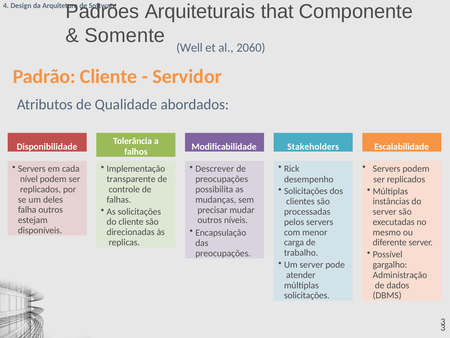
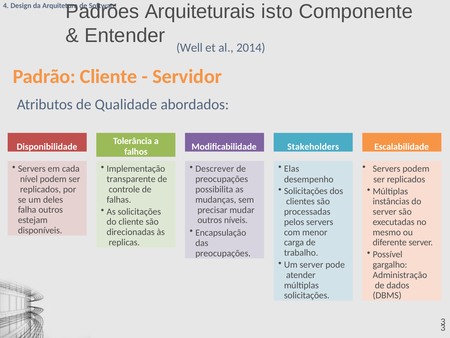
that: that -> isto
Somente: Somente -> Entender
2060: 2060 -> 2014
Rick: Rick -> Elas
